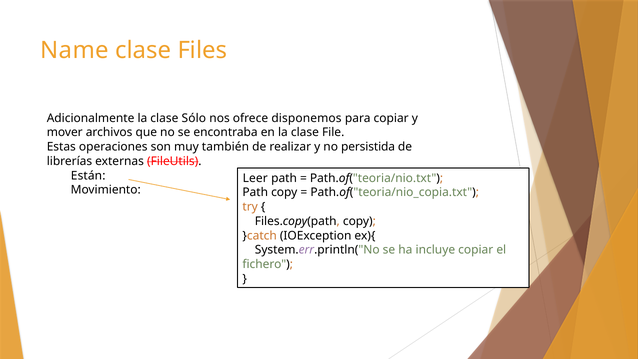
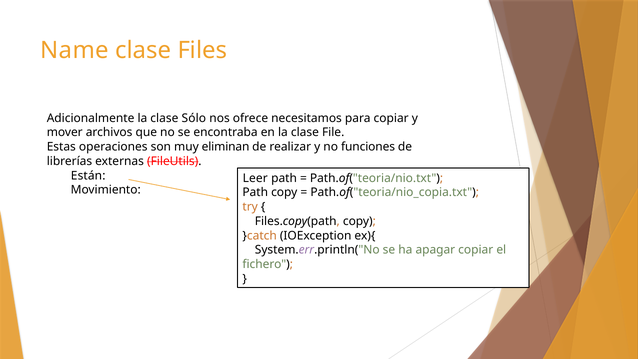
disponemos: disponemos -> necesitamos
también: también -> eliminan
persistida: persistida -> funciones
incluye: incluye -> apagar
